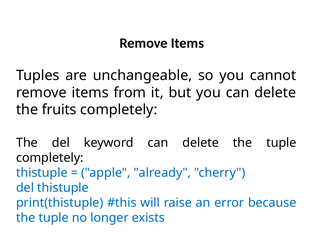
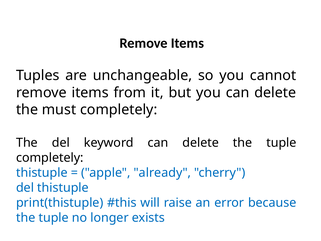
fruits: fruits -> must
